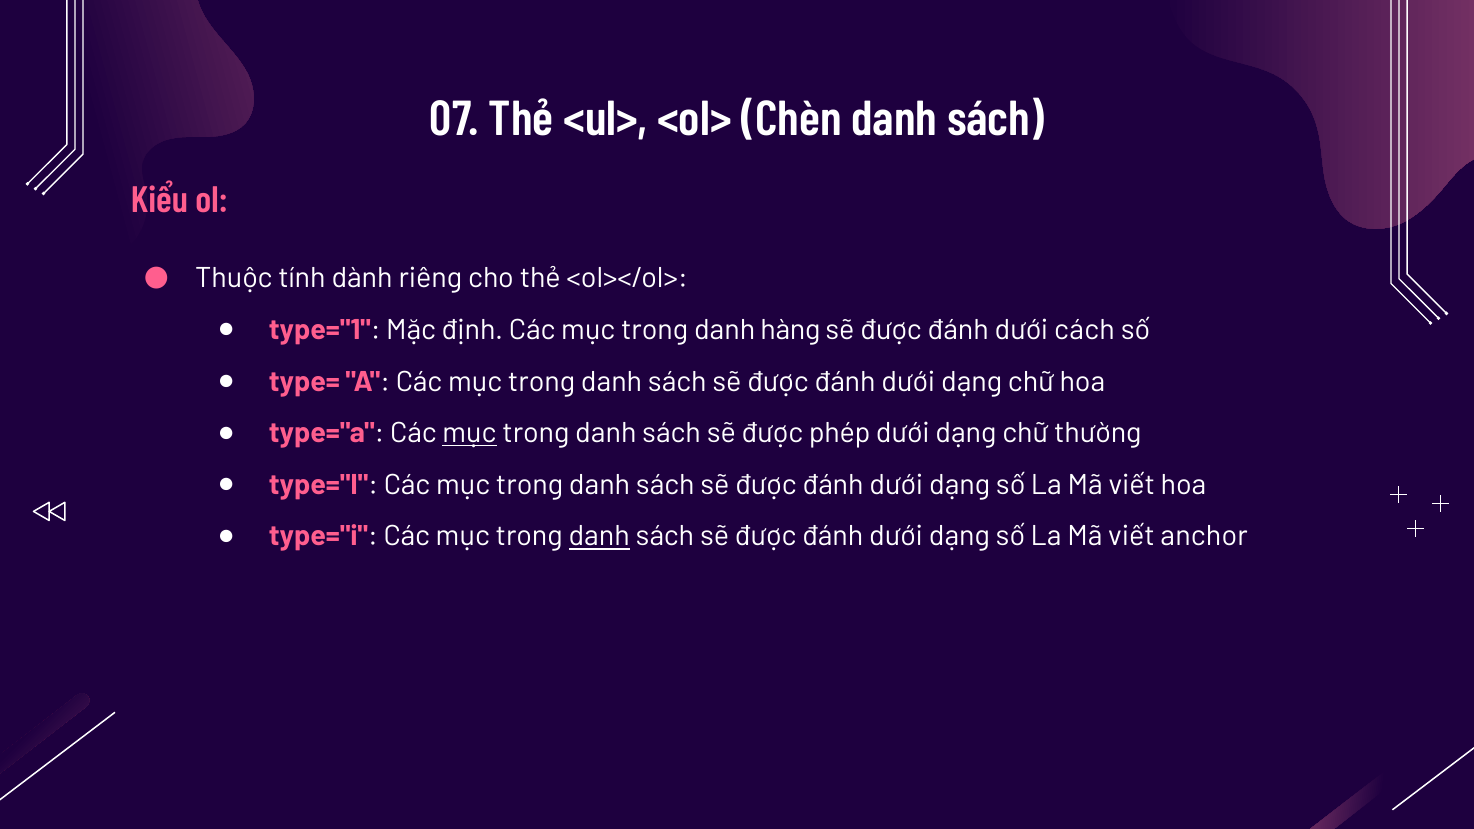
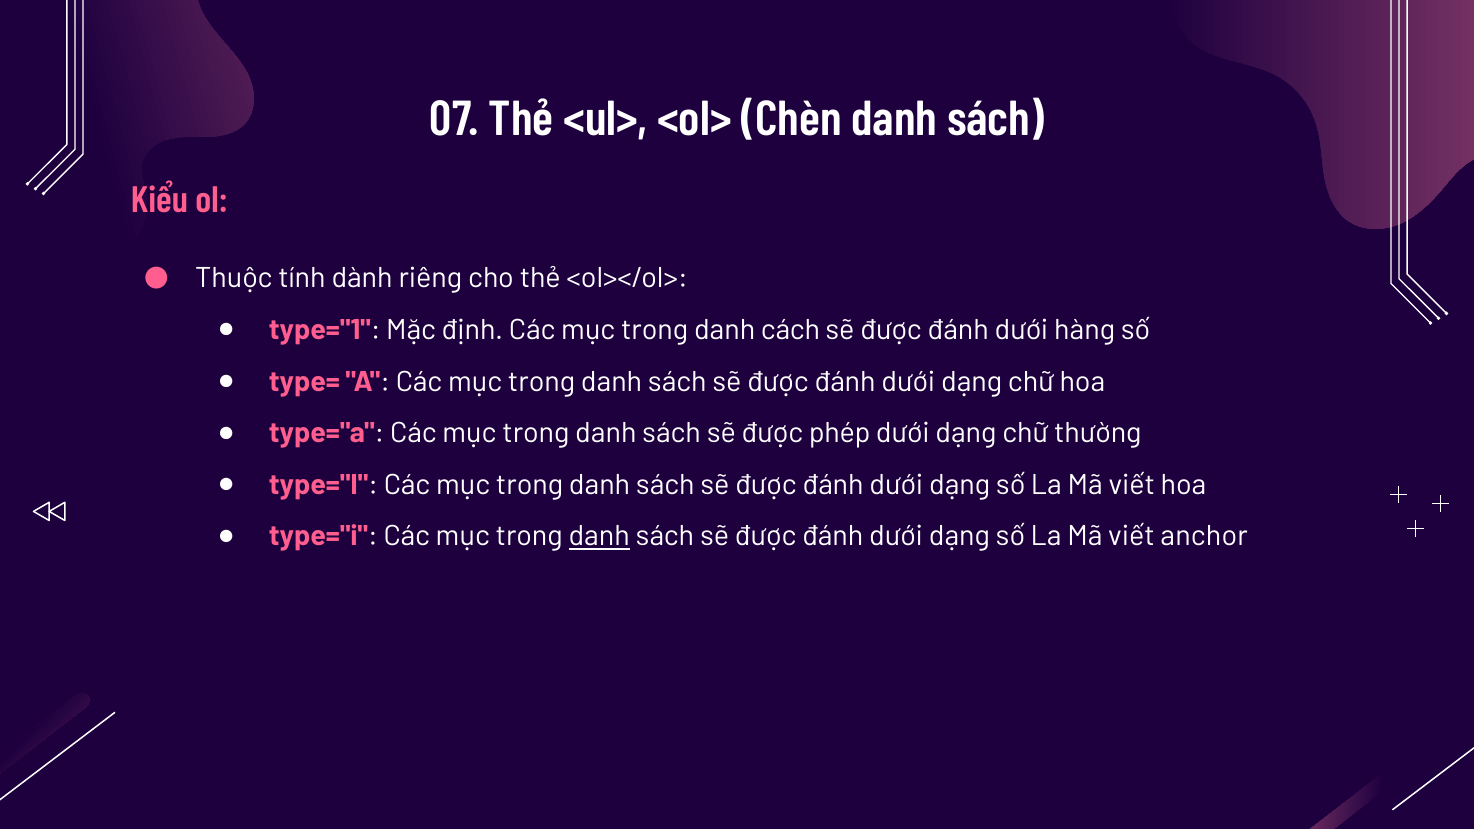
hàng: hàng -> cách
cách: cách -> hàng
mục at (470, 433) underline: present -> none
